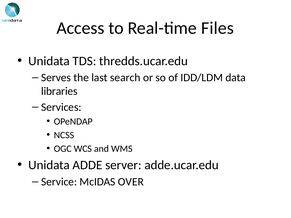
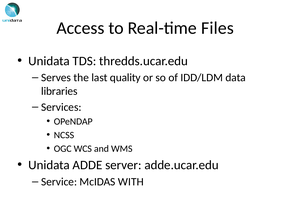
search: search -> quality
OVER: OVER -> WITH
